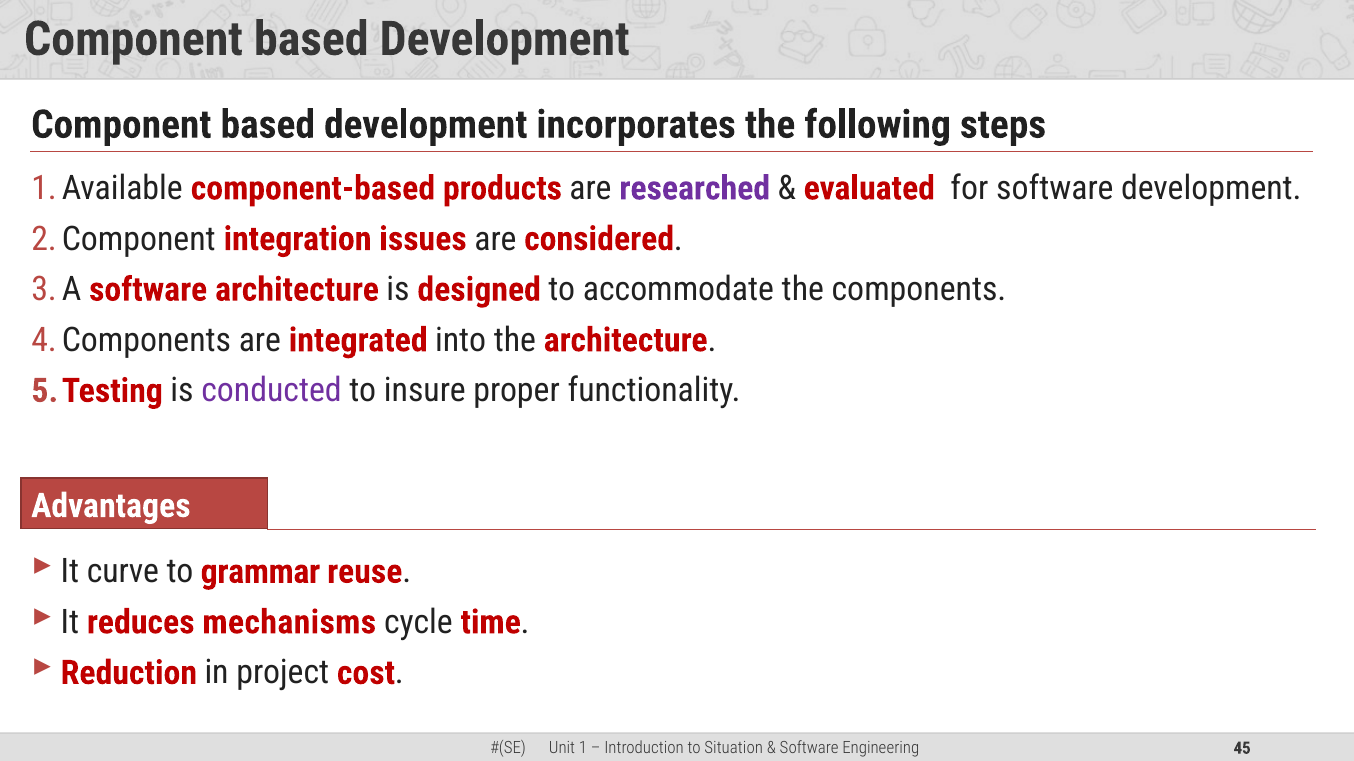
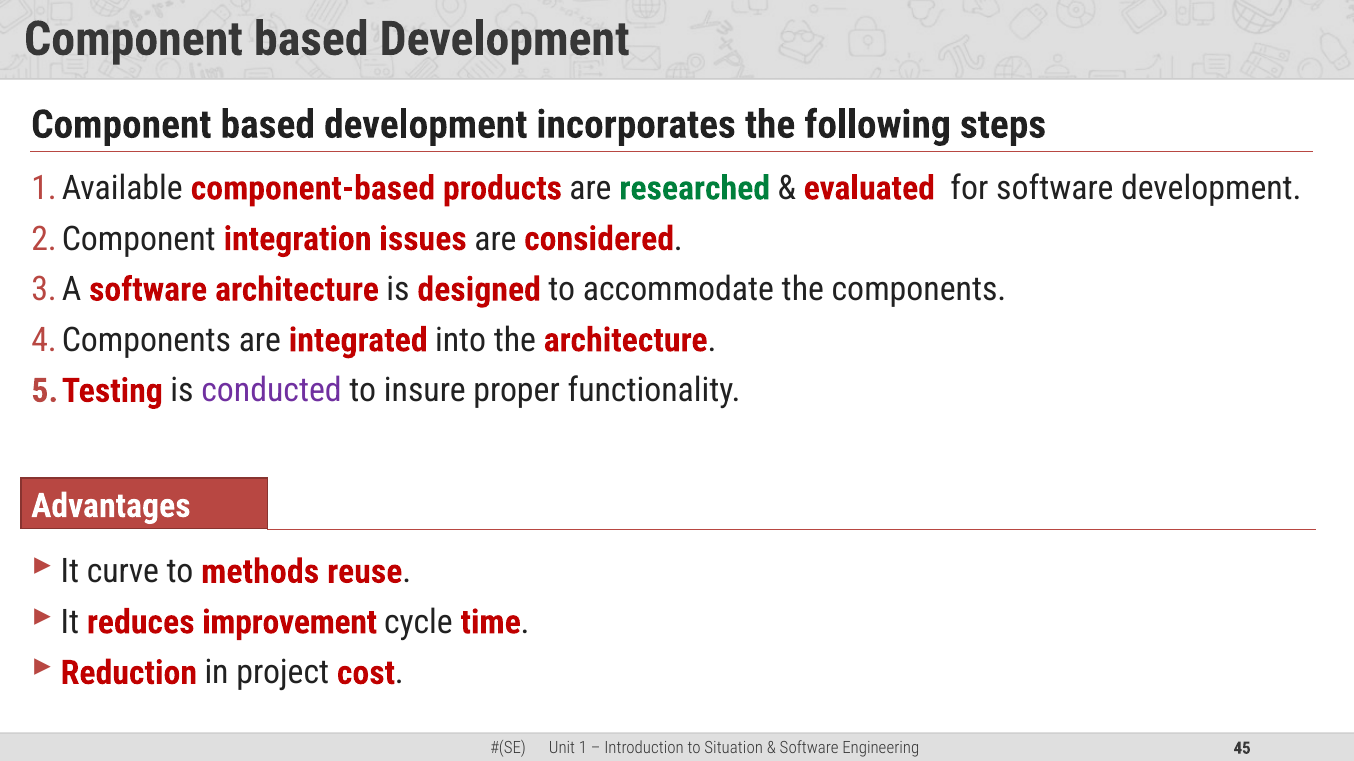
researched colour: purple -> green
grammar: grammar -> methods
mechanisms: mechanisms -> improvement
